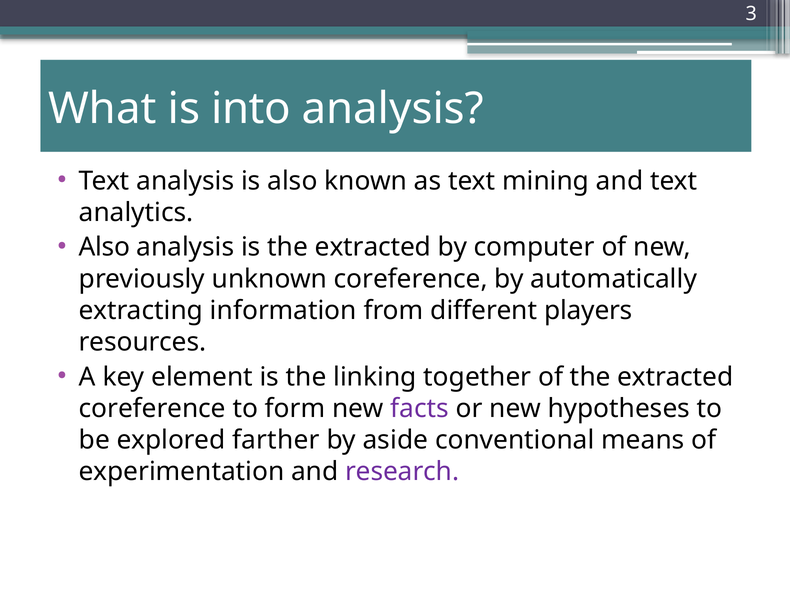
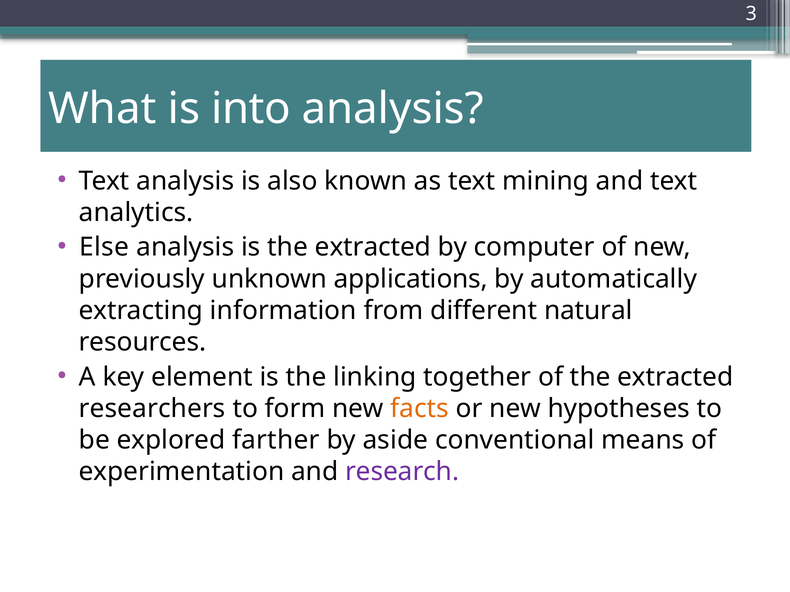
Also at (104, 247): Also -> Else
unknown coreference: coreference -> applications
players: players -> natural
coreference at (152, 409): coreference -> researchers
facts colour: purple -> orange
